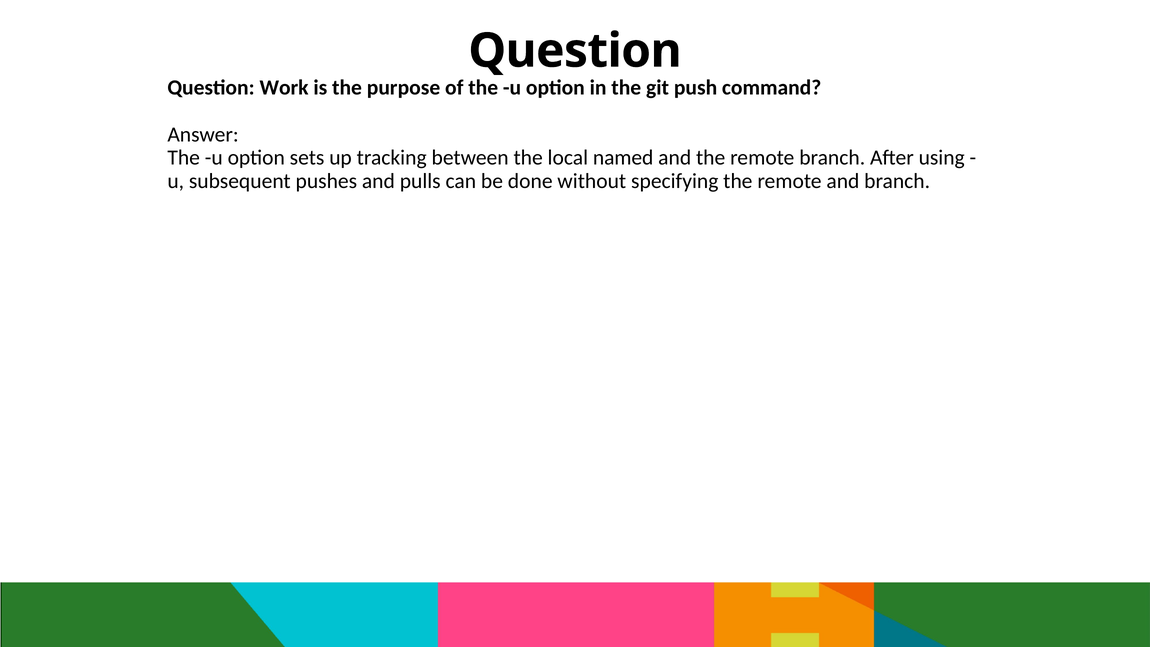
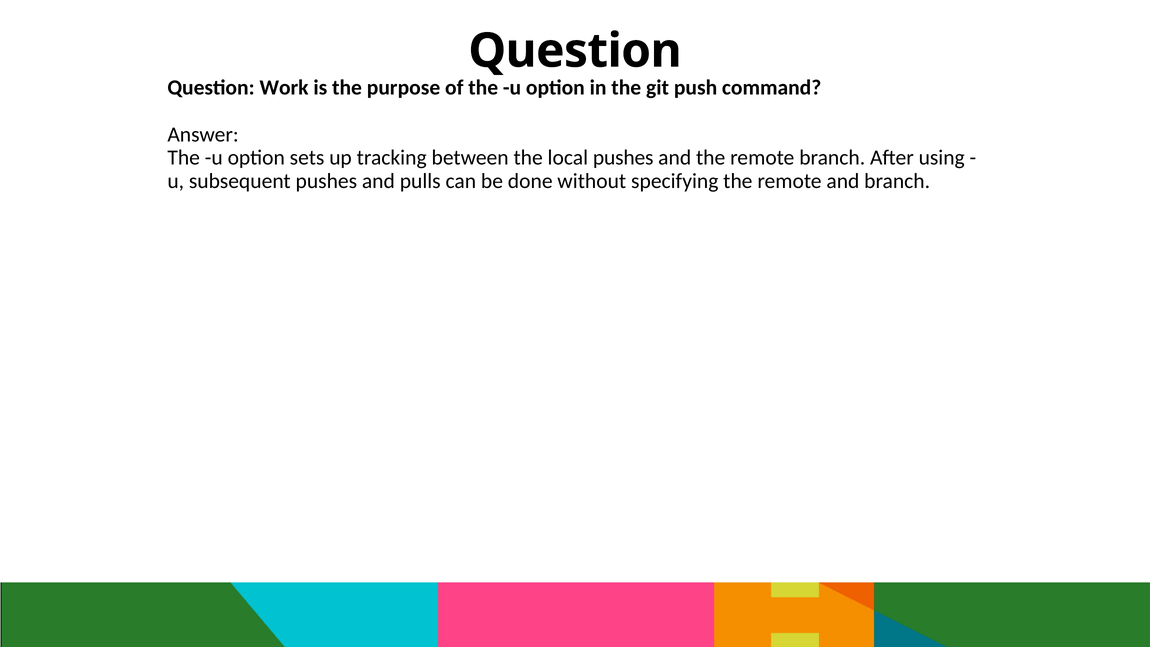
local named: named -> pushes
